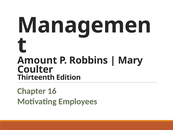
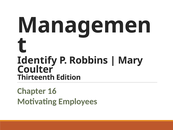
Amount: Amount -> Identify
